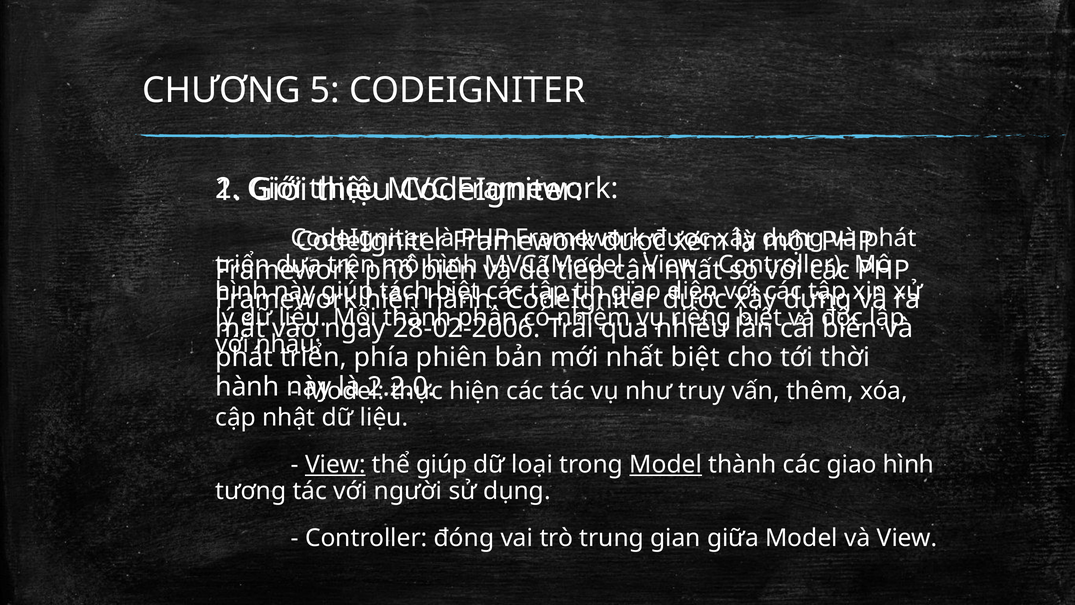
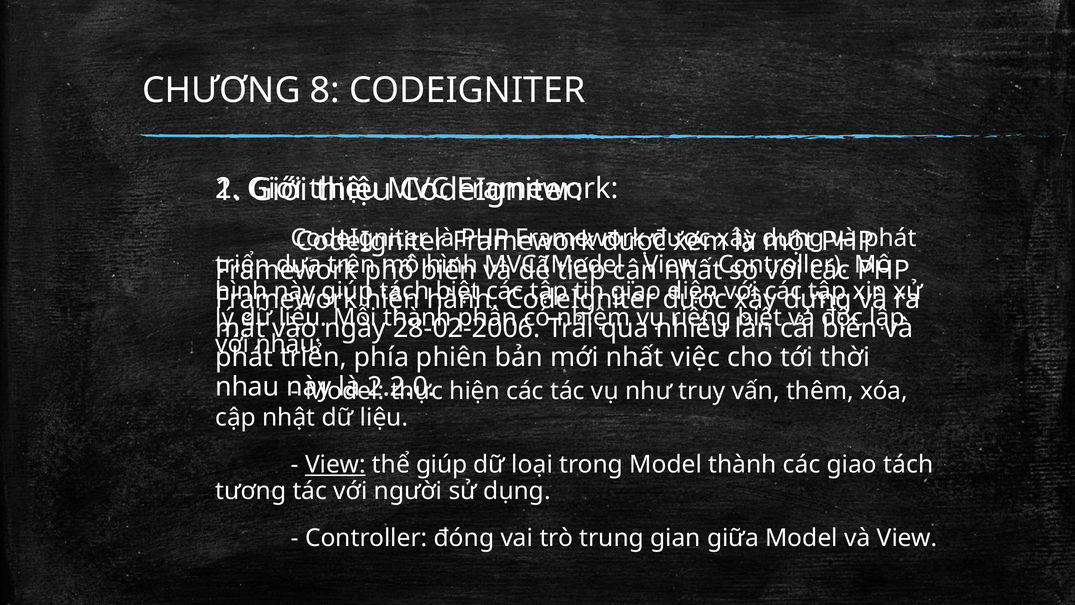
5: 5 -> 8
nhất biệt: biệt -> việc
hành at (247, 387): hành -> nhau
Model at (666, 464) underline: present -> none
giao hình: hình -> tách
